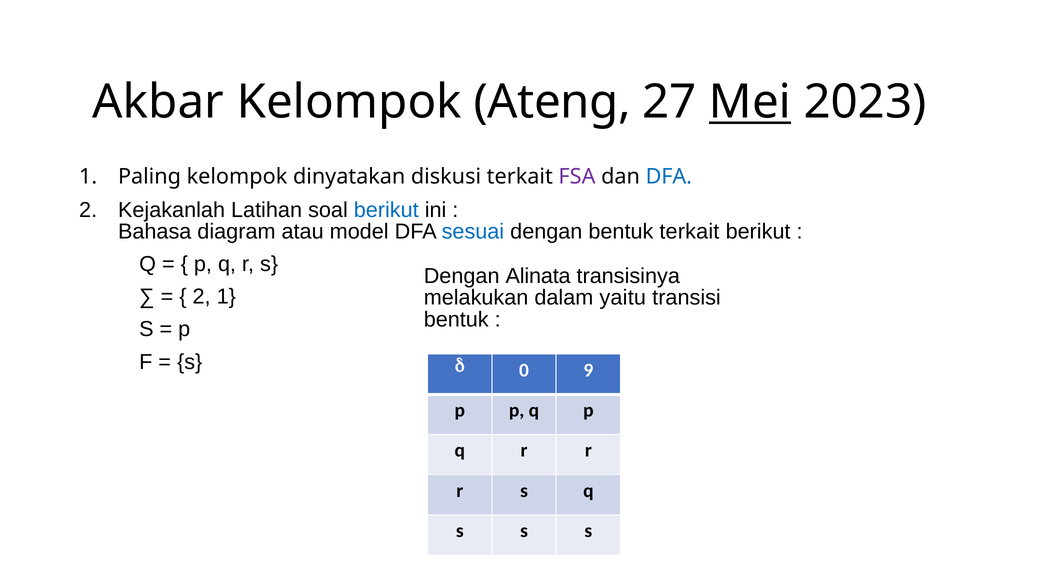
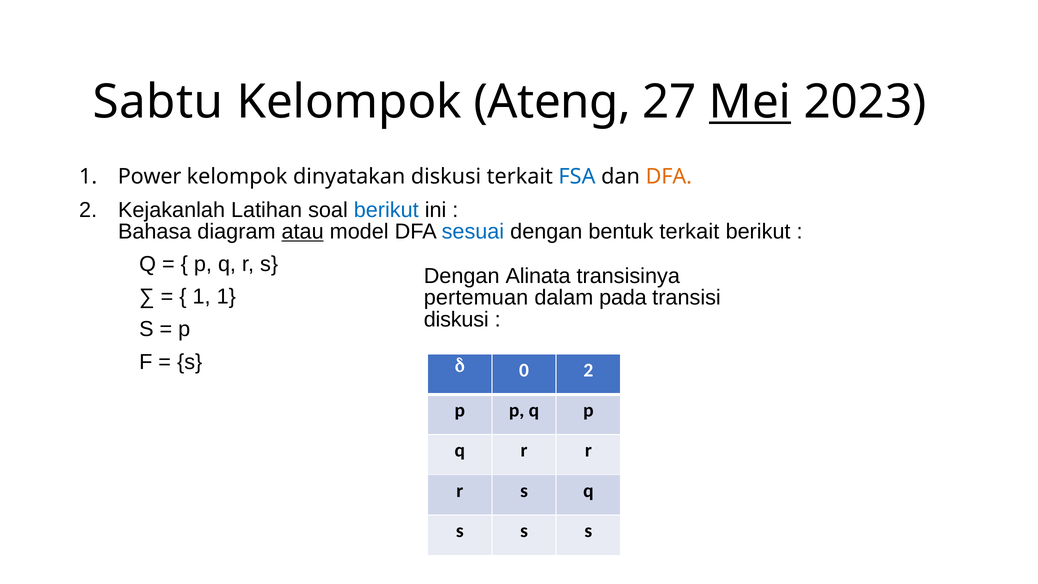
Akbar: Akbar -> Sabtu
Paling: Paling -> Power
FSA colour: purple -> blue
DFA at (669, 176) colour: blue -> orange
atau underline: none -> present
2 at (202, 297): 2 -> 1
melakukan: melakukan -> pertemuan
yaitu: yaitu -> pada
bentuk at (456, 319): bentuk -> diskusi
0 9: 9 -> 2
